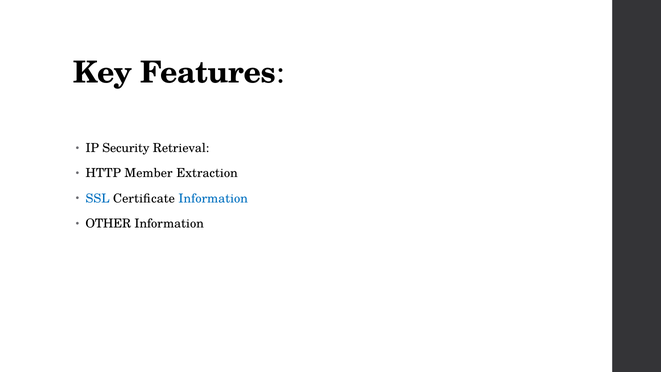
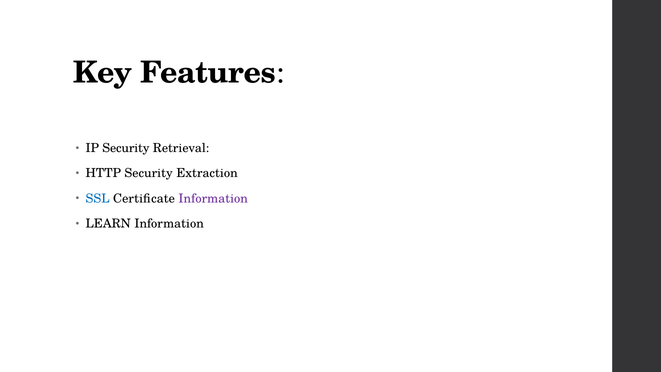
HTTP Member: Member -> Security
Information at (213, 198) colour: blue -> purple
OTHER: OTHER -> LEARN
